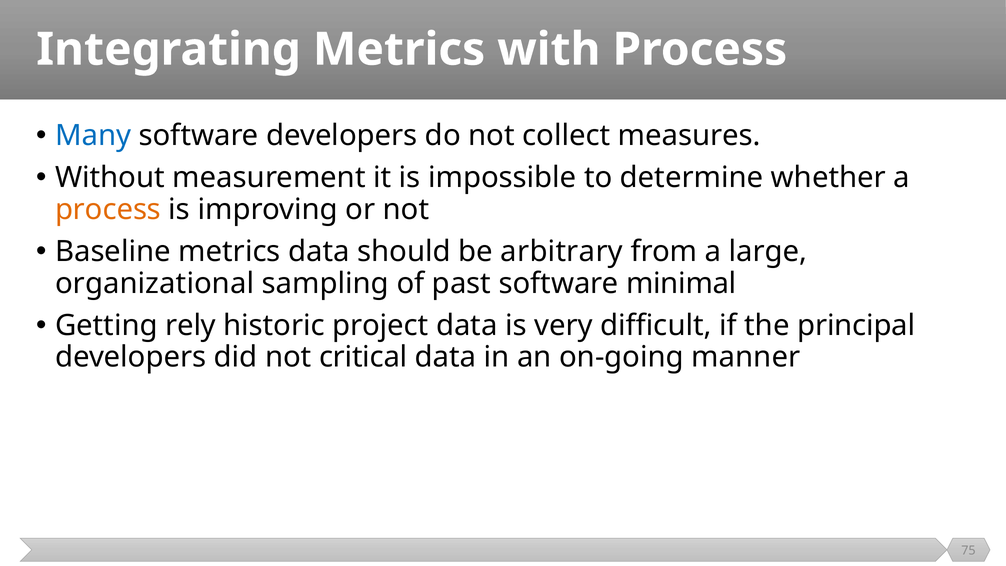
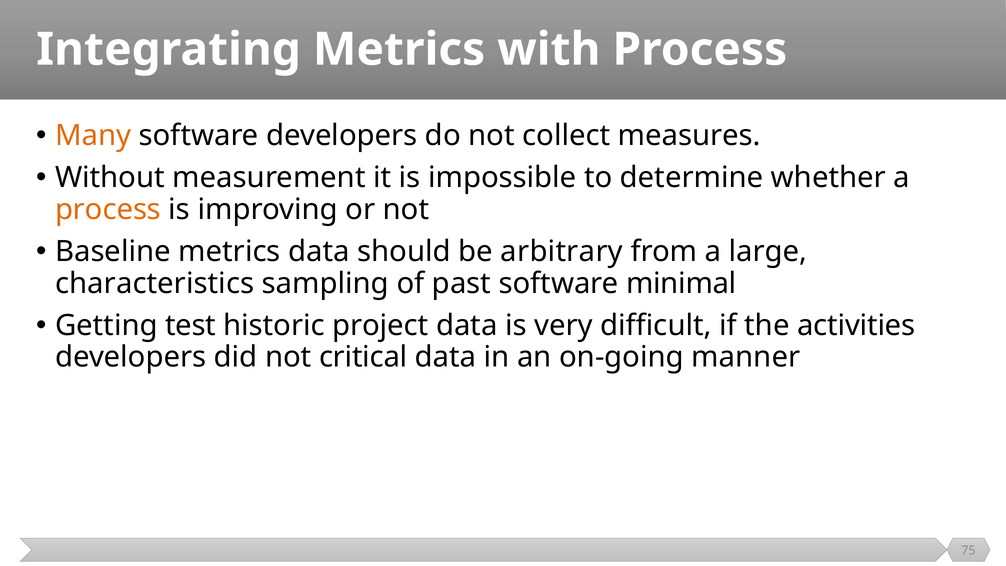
Many colour: blue -> orange
organizational: organizational -> characteristics
rely: rely -> test
principal: principal -> activities
